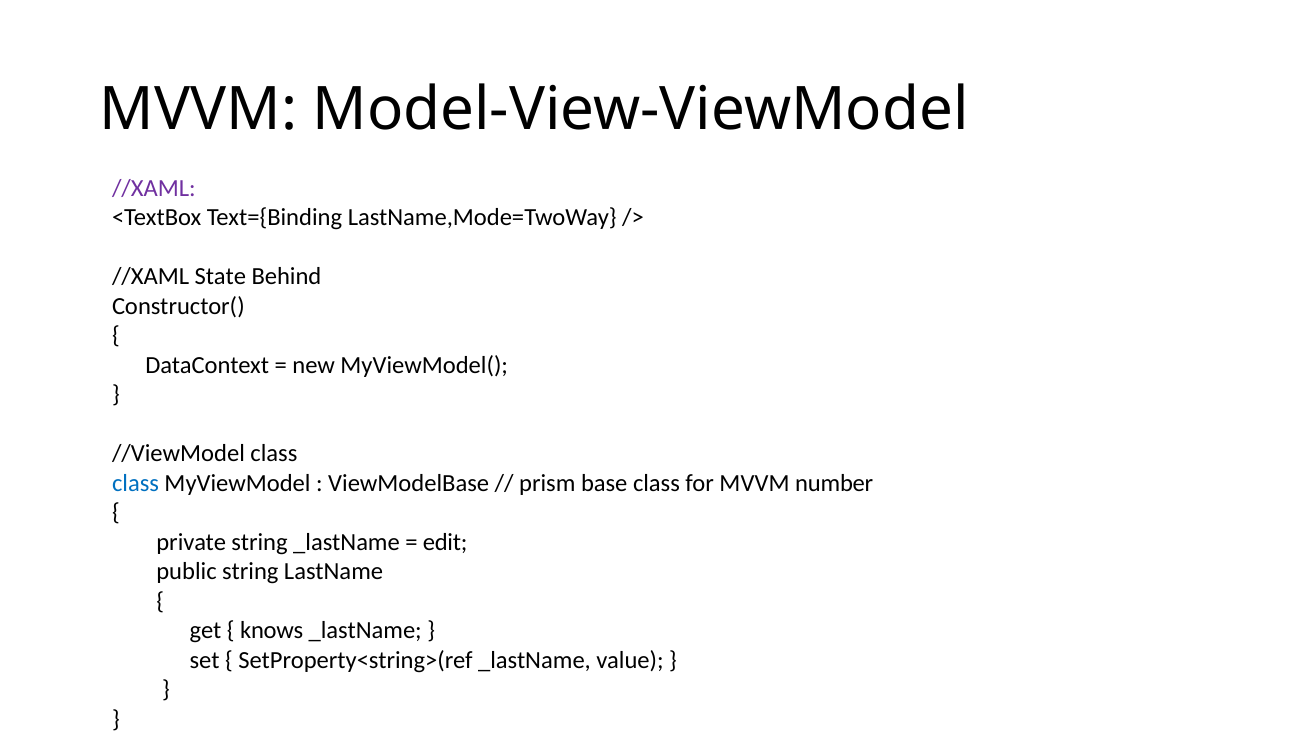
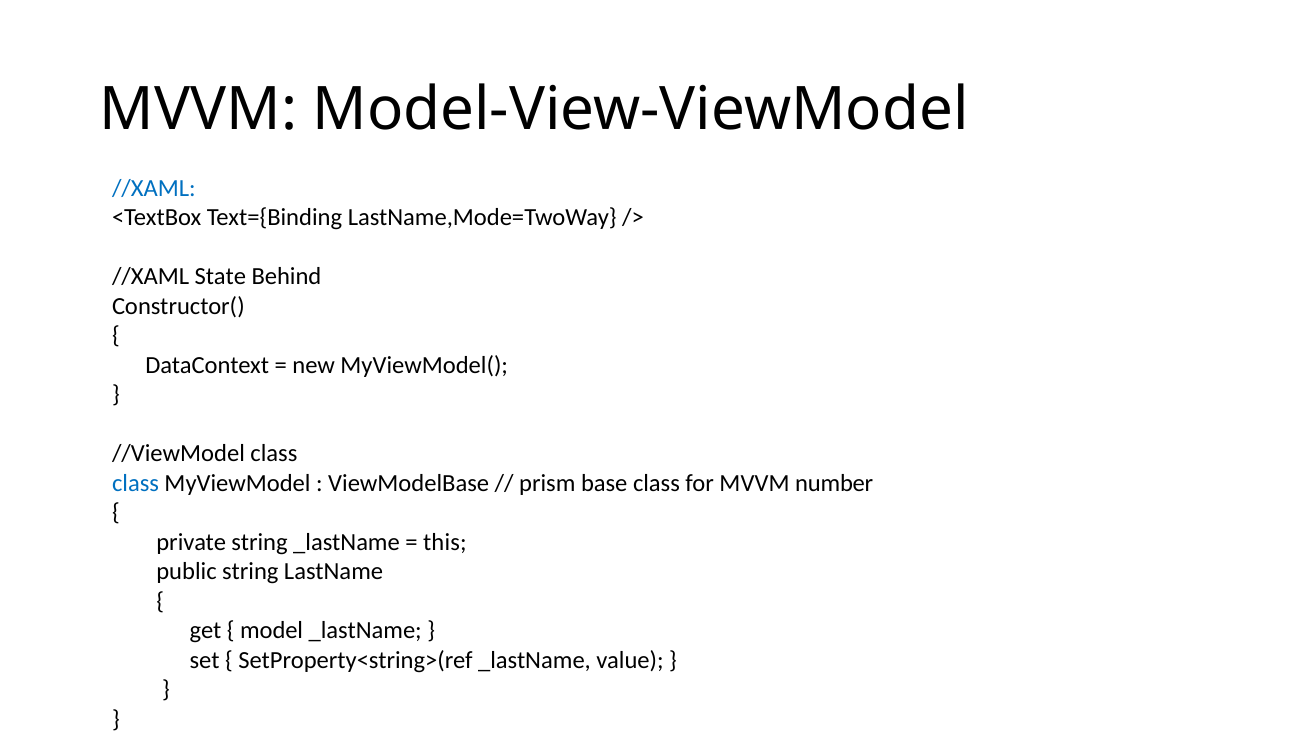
//XAML at (154, 188) colour: purple -> blue
edit: edit -> this
knows: knows -> model
